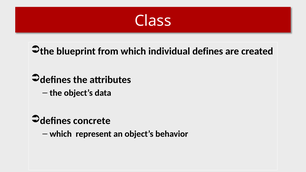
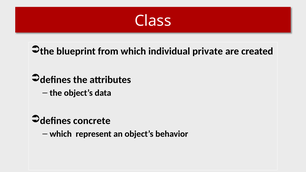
individual defines: defines -> private
